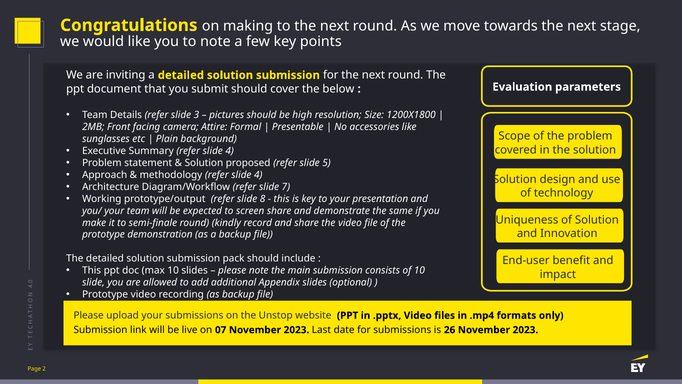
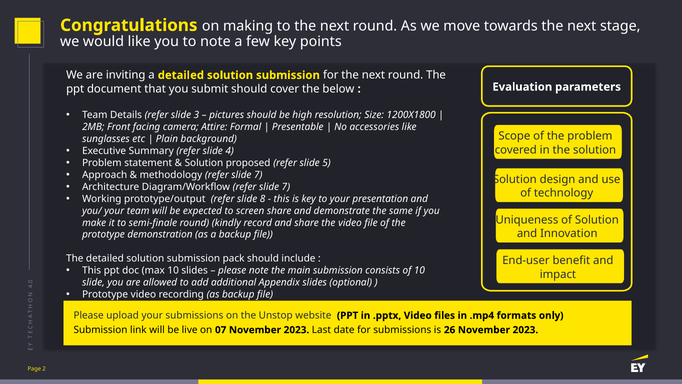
methodology refer slide 4: 4 -> 7
